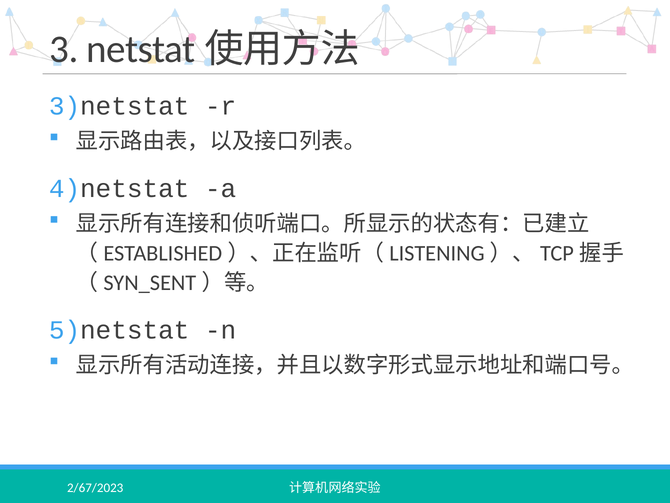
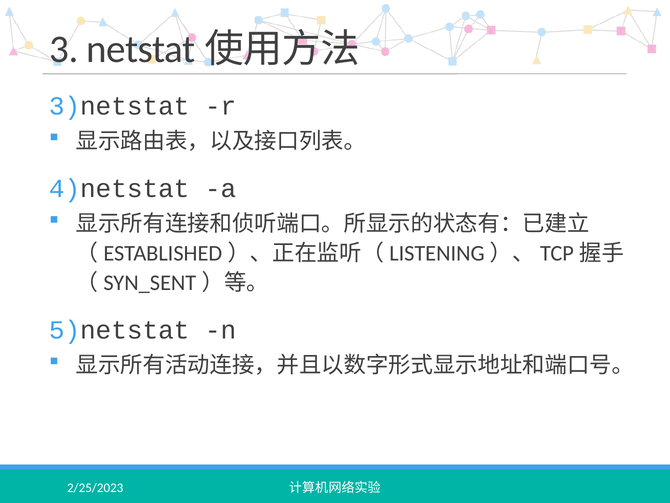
2/67/2023: 2/67/2023 -> 2/25/2023
